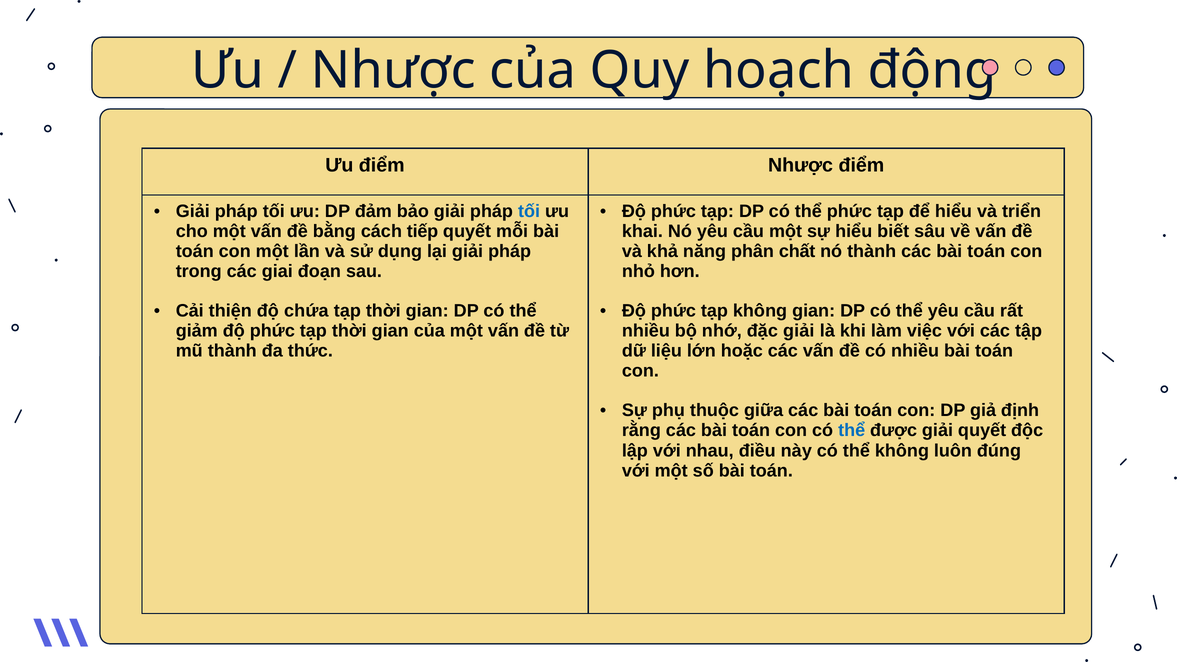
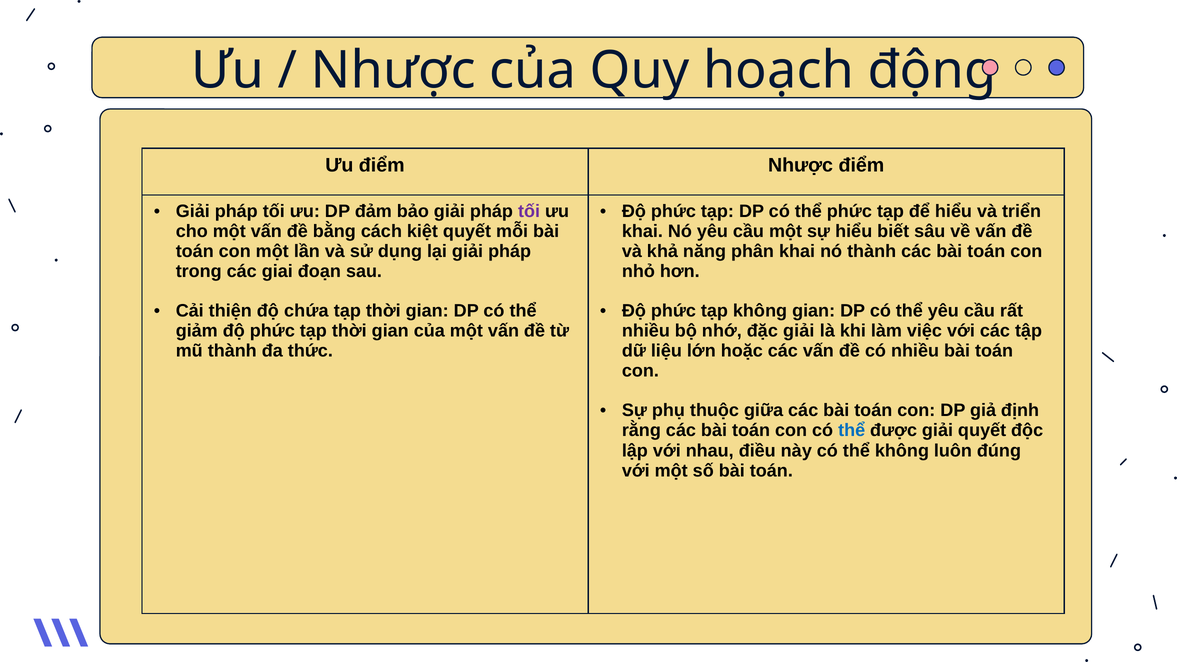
tối at (529, 211) colour: blue -> purple
tiếp: tiếp -> kiệt
phân chất: chất -> khai
